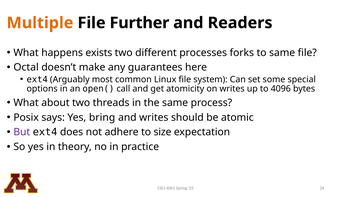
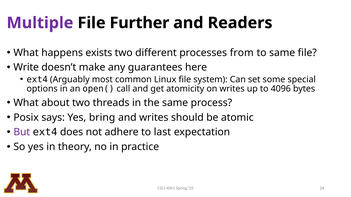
Multiple colour: orange -> purple
forks: forks -> from
Octal: Octal -> Write
size: size -> last
